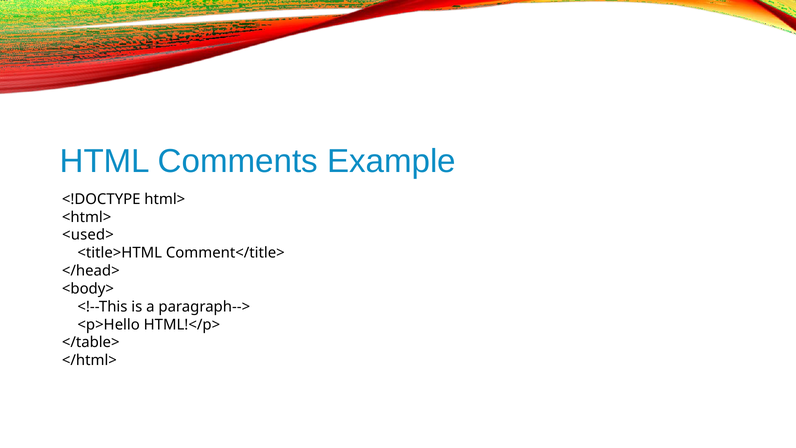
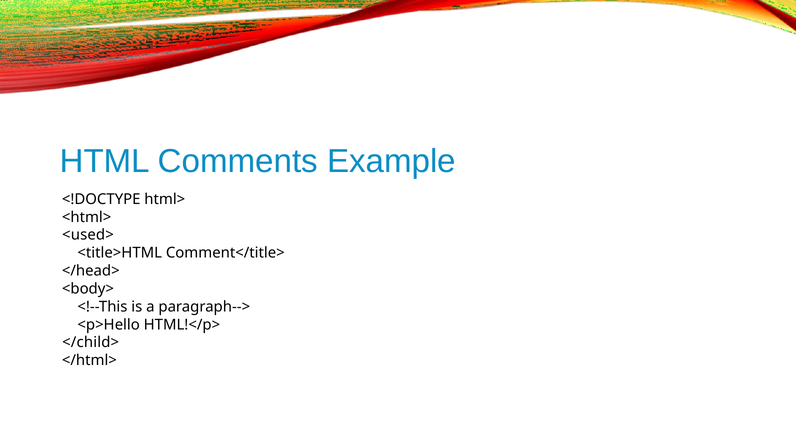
</table>: </table> -> </child>
